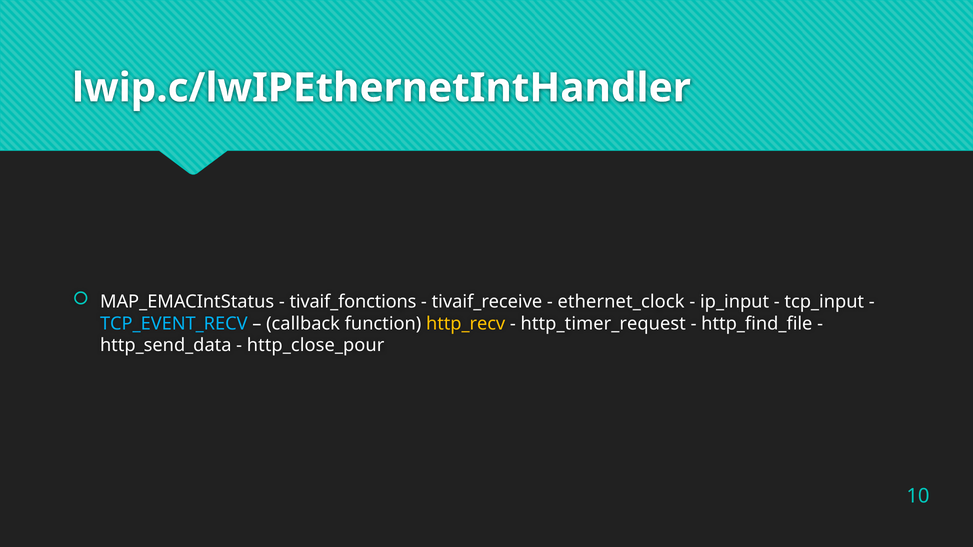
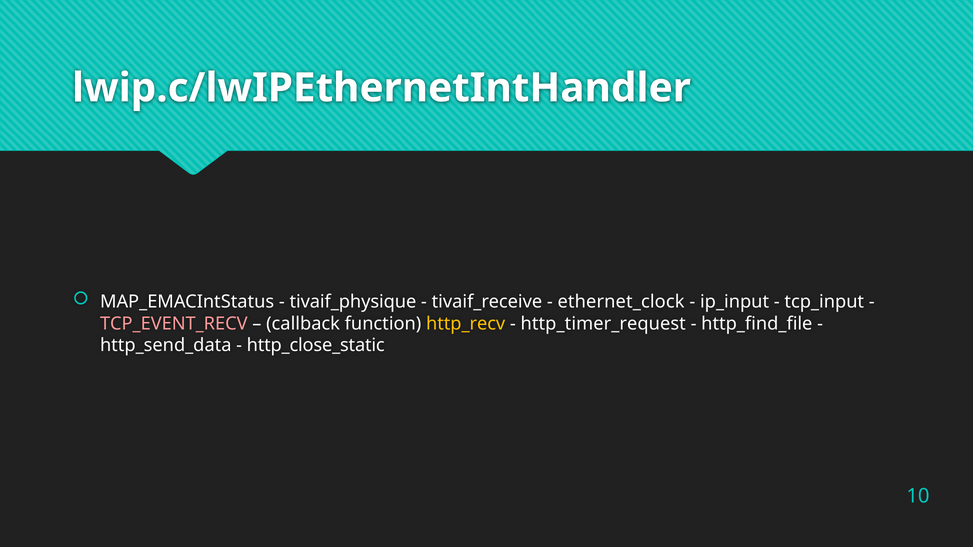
tivaif_fonctions: tivaif_fonctions -> tivaif_physique
TCP_EVENT_RECV colour: light blue -> pink
http_close_pour: http_close_pour -> http_close_static
